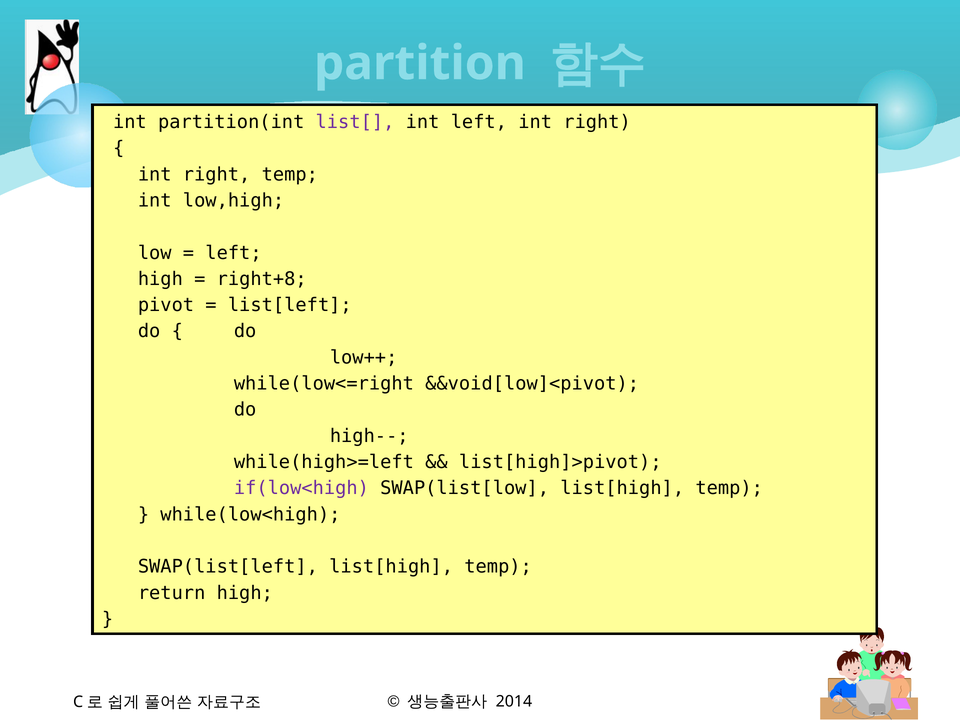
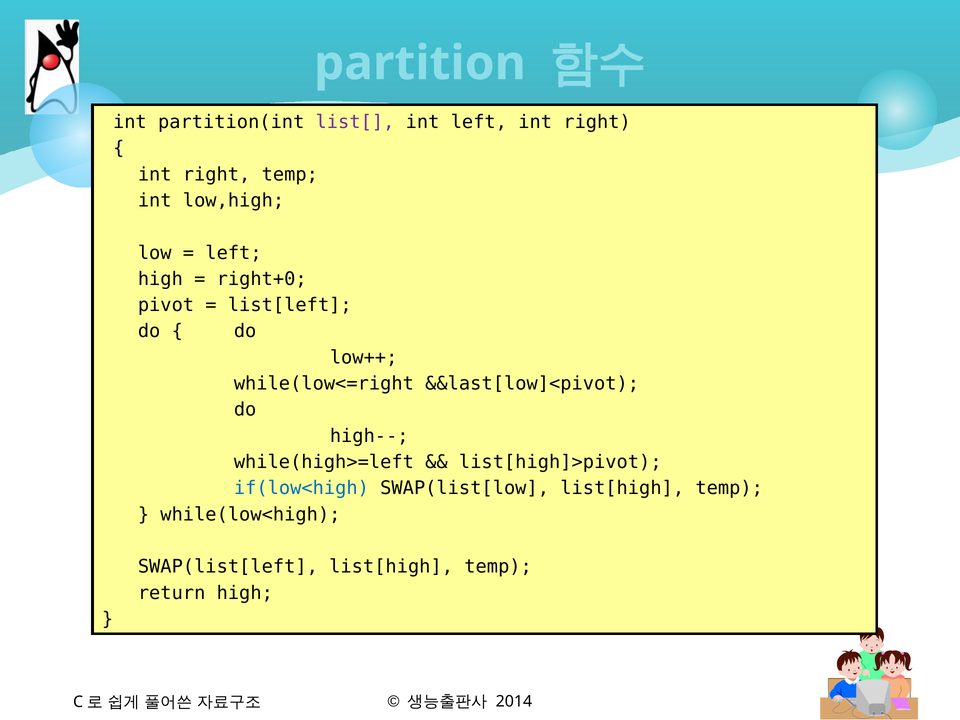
right+8: right+8 -> right+0
&&void[low]<pivot: &&void[low]<pivot -> &&last[low]<pivot
if(low<high colour: purple -> blue
